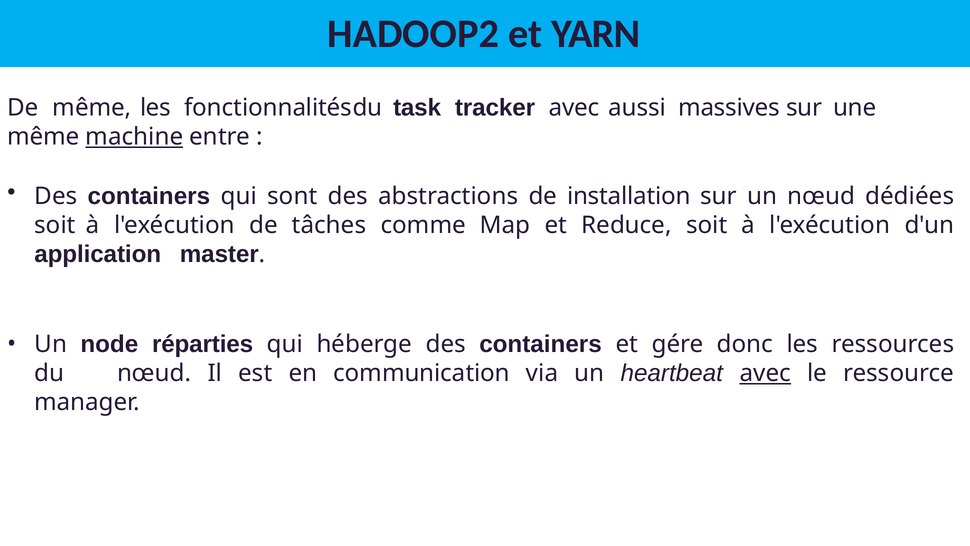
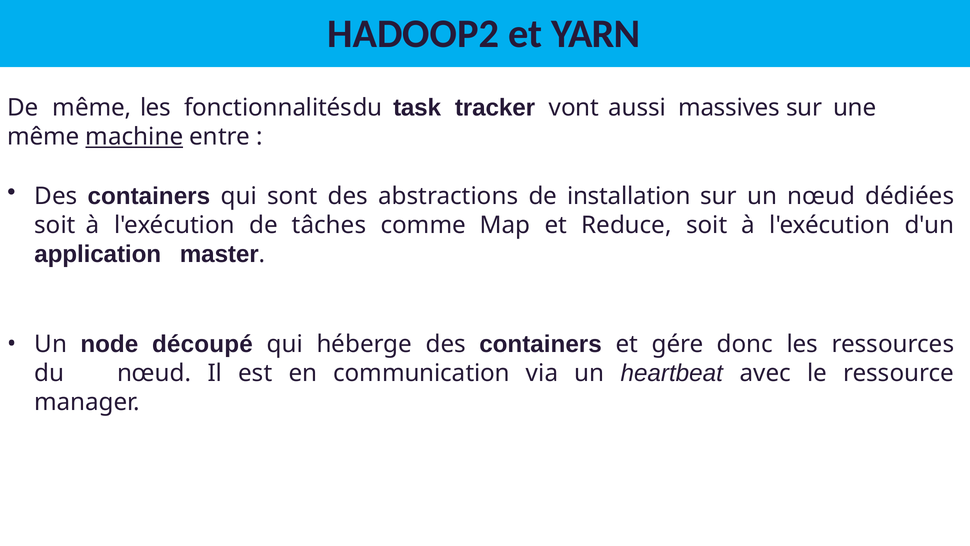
tracker avec: avec -> vont
réparties: réparties -> découpé
avec at (765, 373) underline: present -> none
